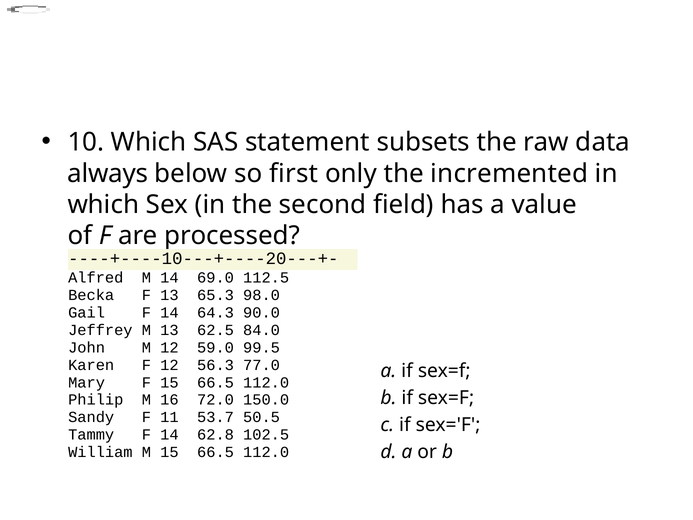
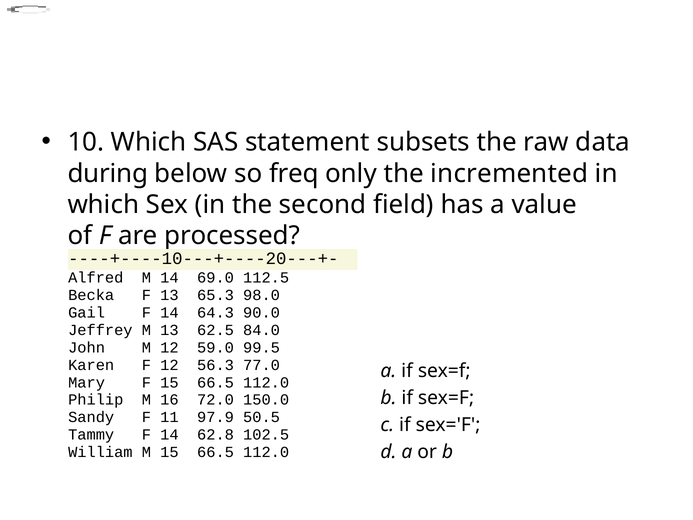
always: always -> during
first: first -> freq
53.7: 53.7 -> 97.9
